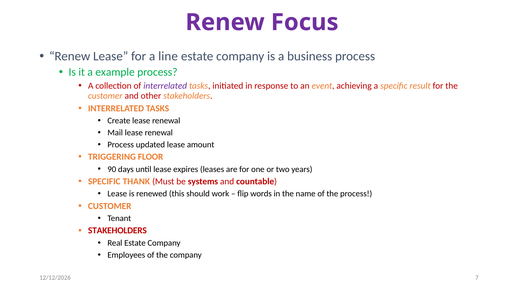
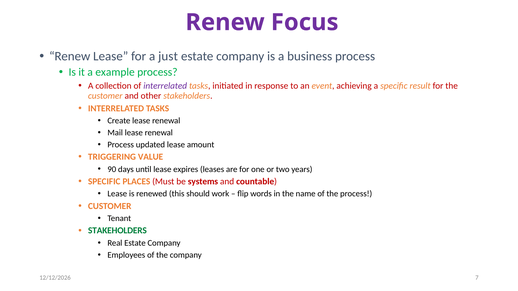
line: line -> just
FLOOR: FLOOR -> VALUE
THANK: THANK -> PLACES
STAKEHOLDERS at (117, 231) colour: red -> green
